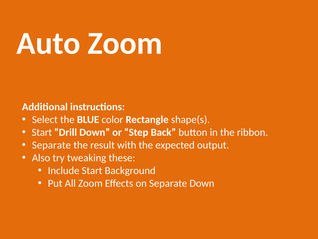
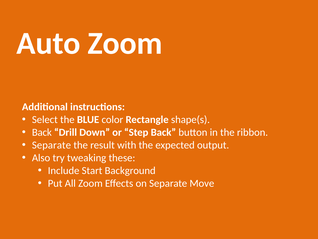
Start at (42, 132): Start -> Back
Separate Down: Down -> Move
